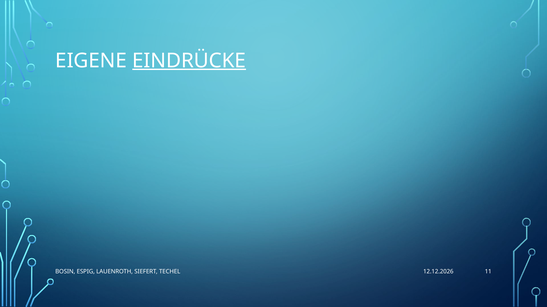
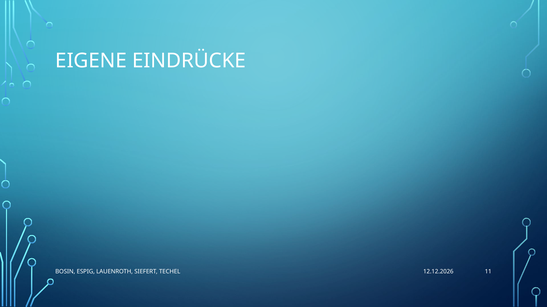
EINDRÜCKE underline: present -> none
